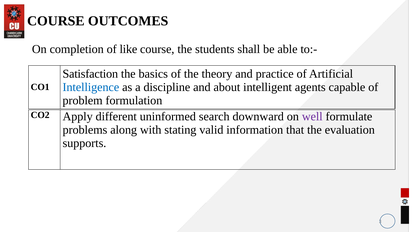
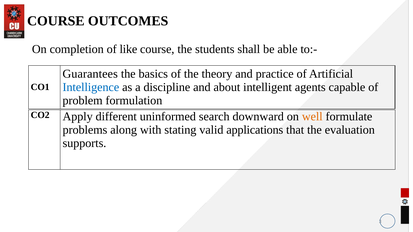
Satisfaction: Satisfaction -> Guarantees
well colour: purple -> orange
information: information -> applications
